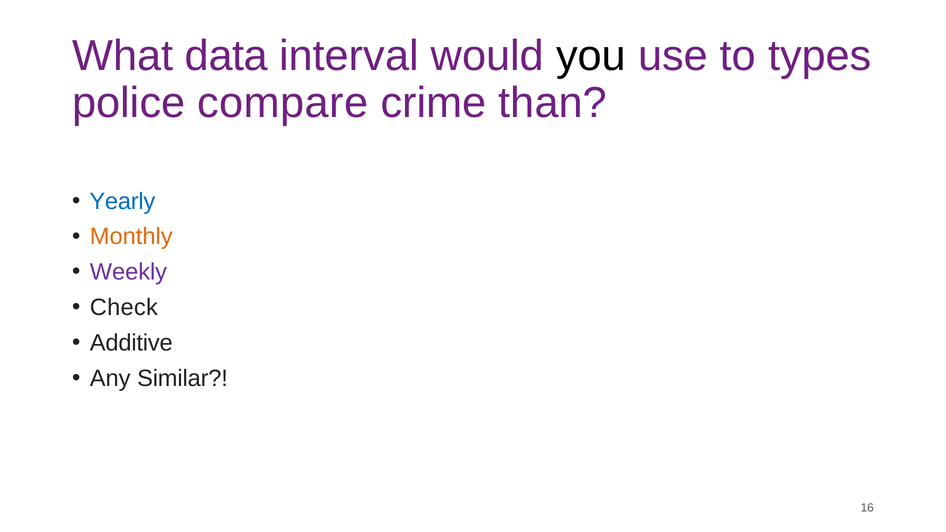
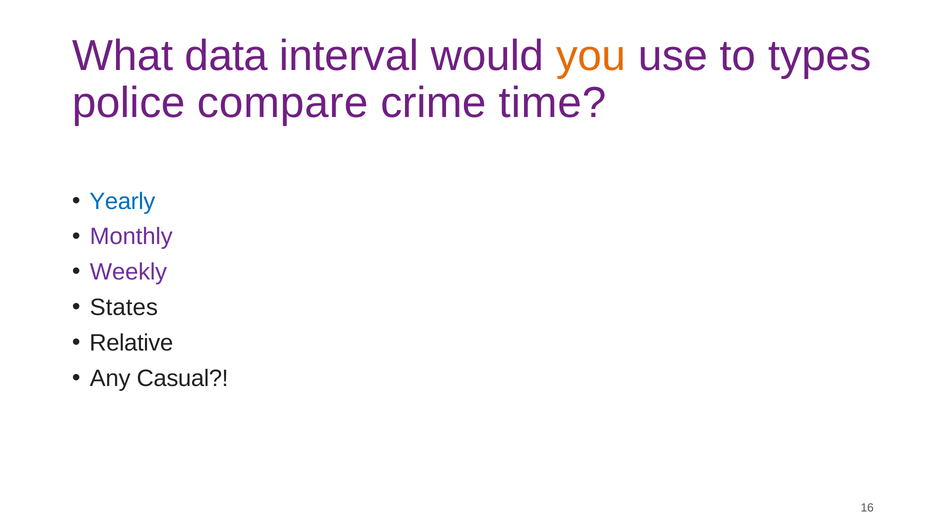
you colour: black -> orange
than: than -> time
Monthly colour: orange -> purple
Check: Check -> States
Additive: Additive -> Relative
Similar: Similar -> Casual
